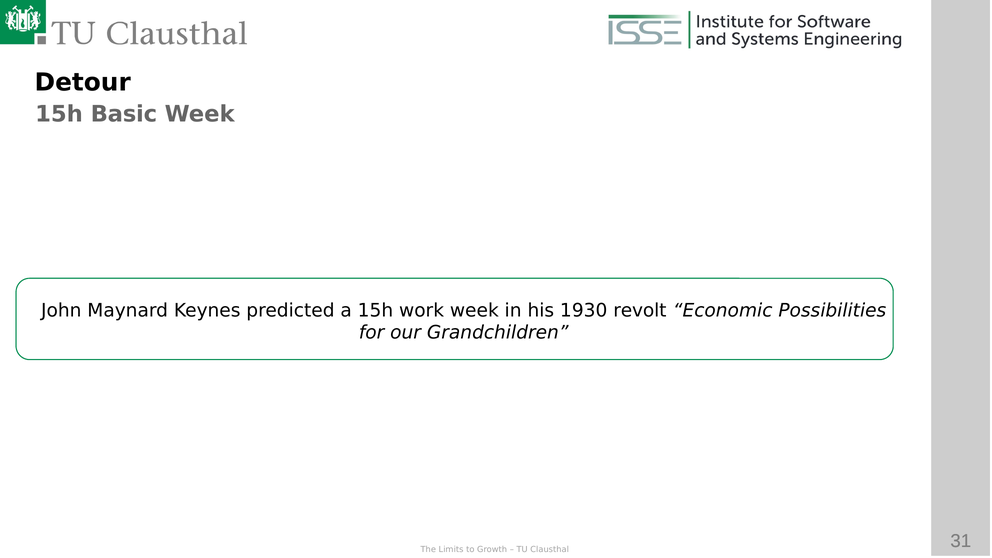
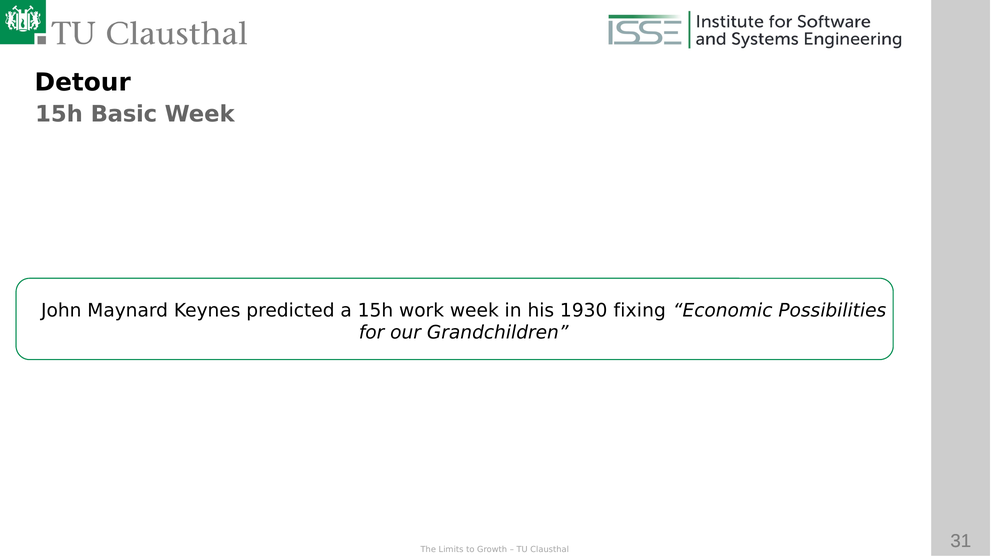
revolt: revolt -> fixing
